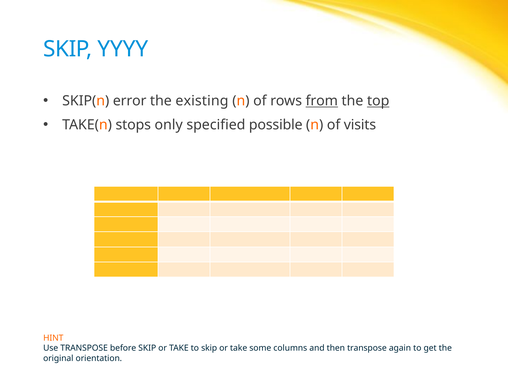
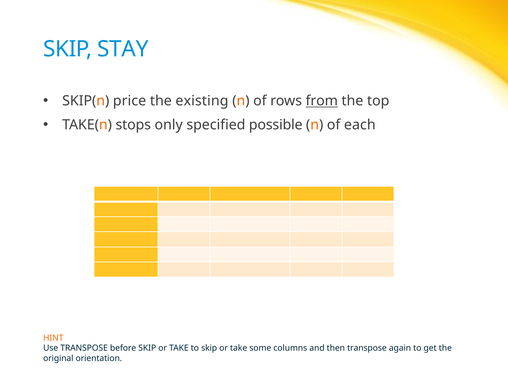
YYYY: YYYY -> STAY
error: error -> price
top underline: present -> none
visits: visits -> each
